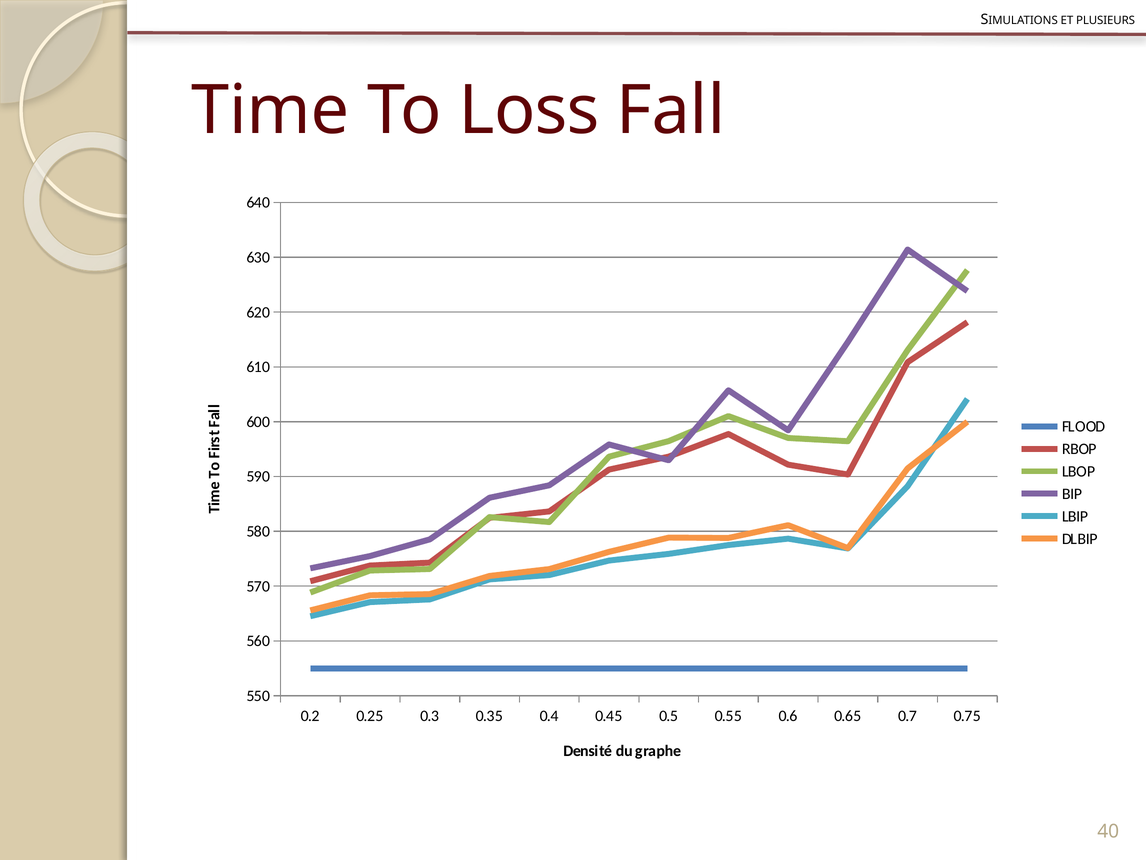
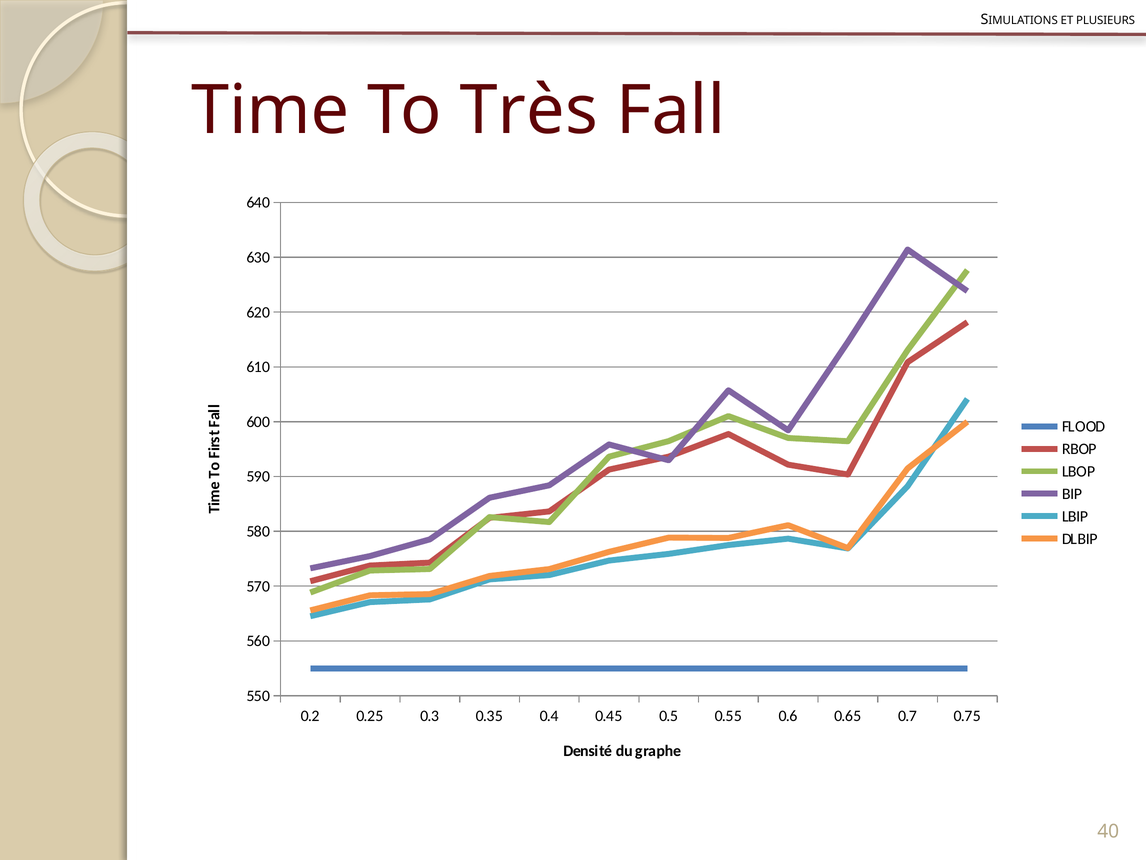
Loss: Loss -> Très
